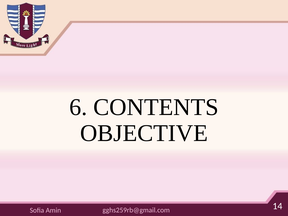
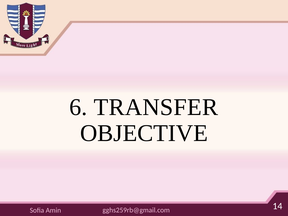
CONTENTS: CONTENTS -> TRANSFER
